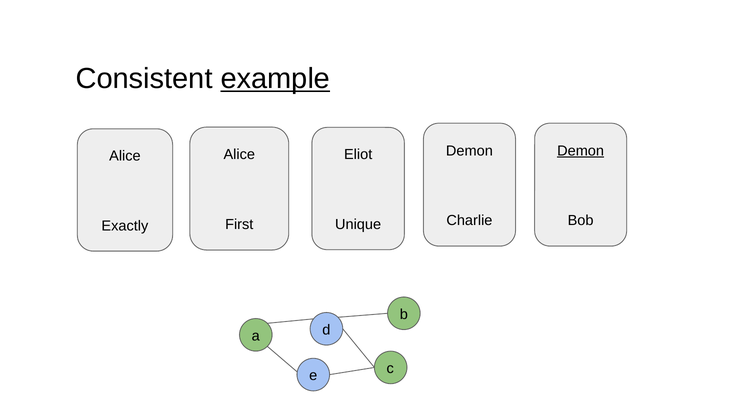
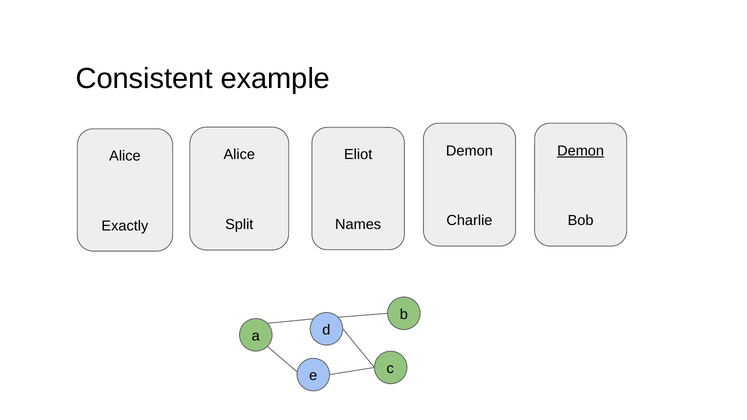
example underline: present -> none
First: First -> Split
Unique: Unique -> Names
